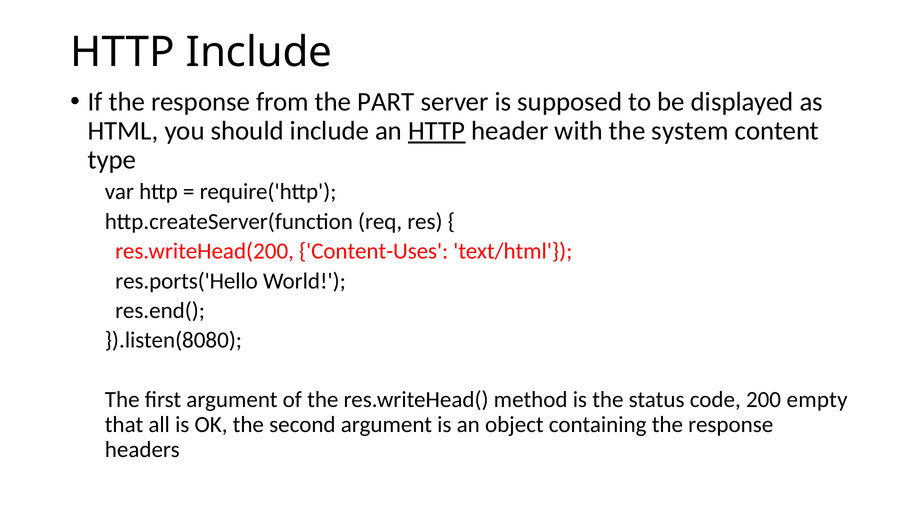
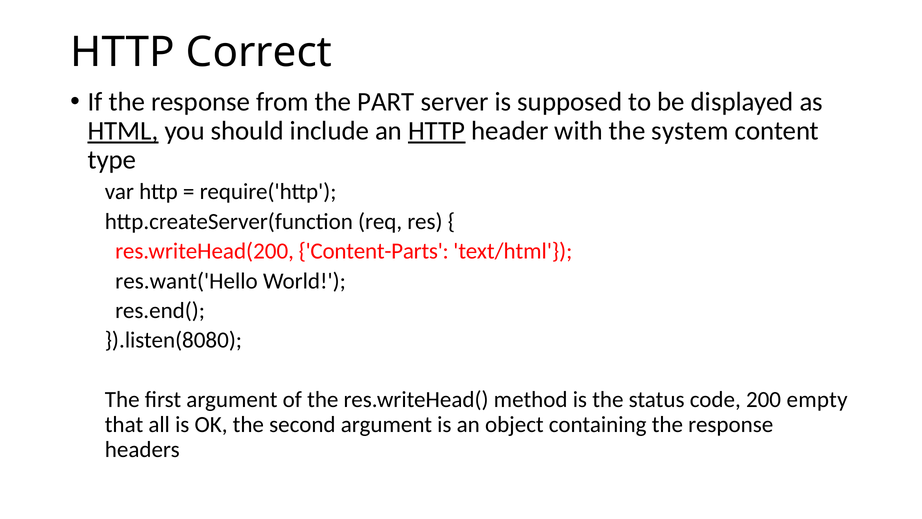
HTTP Include: Include -> Correct
HTML underline: none -> present
Content-Uses: Content-Uses -> Content-Parts
res.ports('Hello: res.ports('Hello -> res.want('Hello
